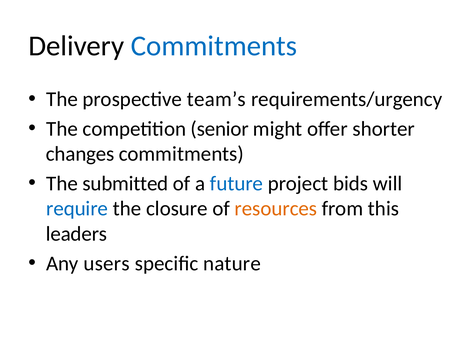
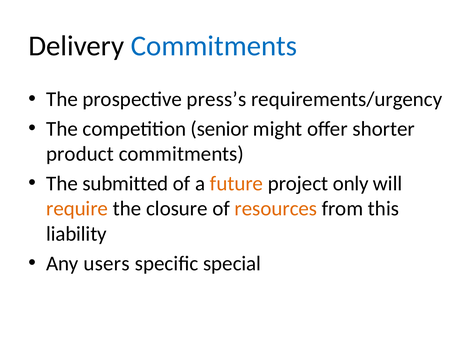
team’s: team’s -> press’s
changes: changes -> product
future colour: blue -> orange
bids: bids -> only
require colour: blue -> orange
leaders: leaders -> liability
nature: nature -> special
